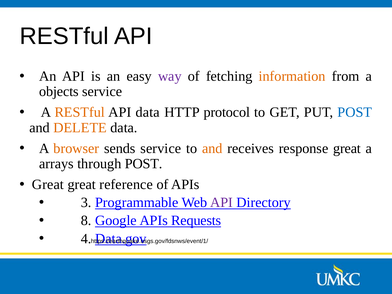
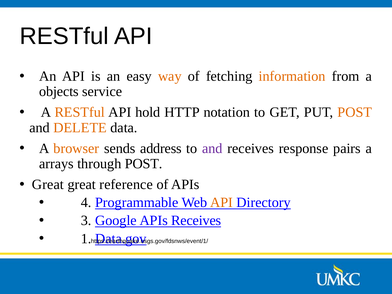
way colour: purple -> orange
API data: data -> hold
protocol: protocol -> notation
POST at (355, 112) colour: blue -> orange
sends service: service -> address
and at (212, 148) colour: orange -> purple
response great: great -> pairs
3: 3 -> 4
API at (221, 203) colour: purple -> orange
8: 8 -> 3
APIs Requests: Requests -> Receives
4: 4 -> 1
